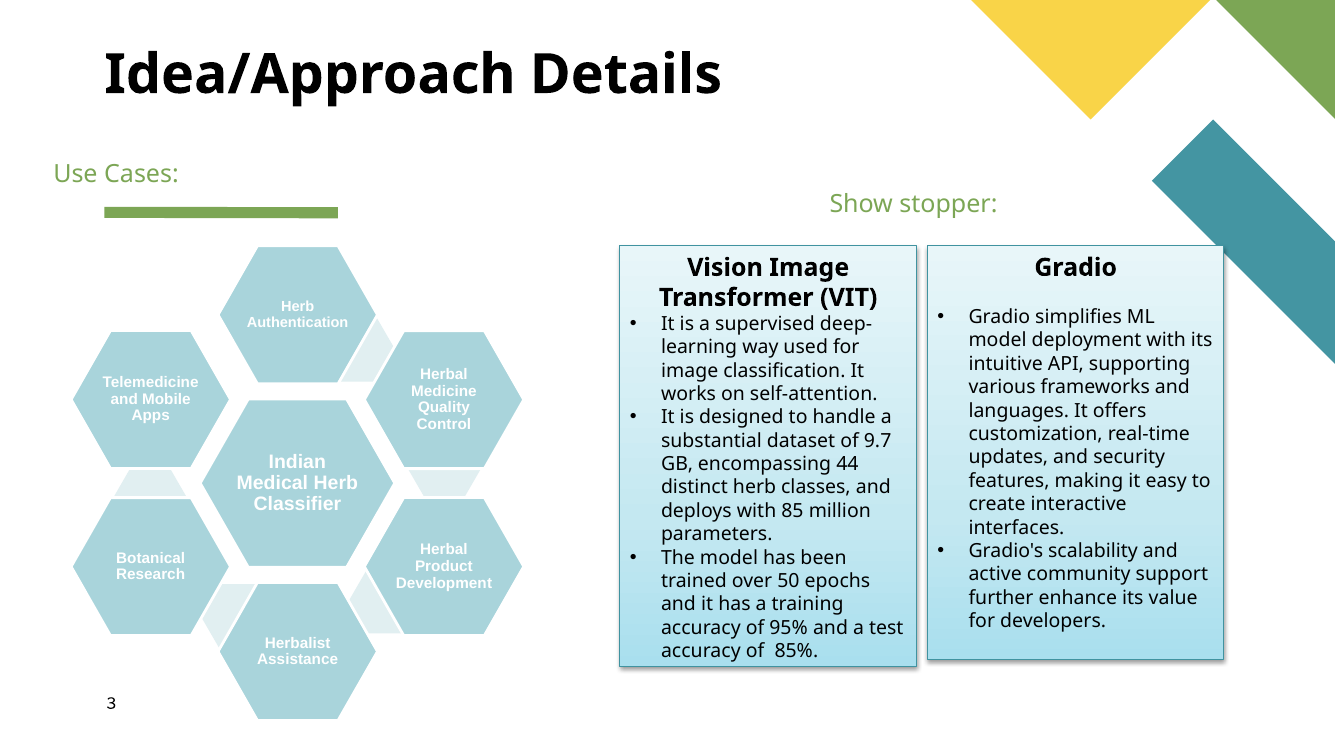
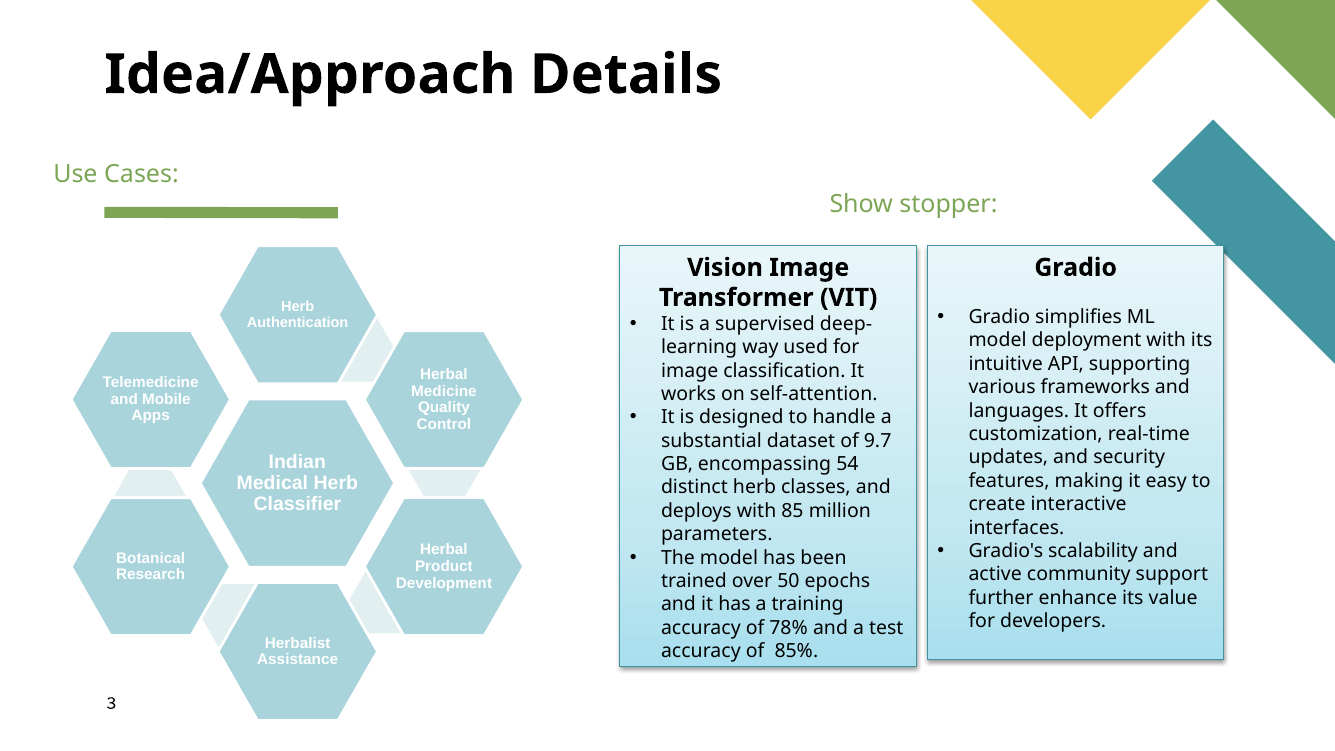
44: 44 -> 54
95%: 95% -> 78%
